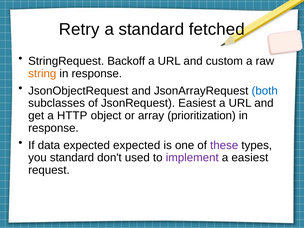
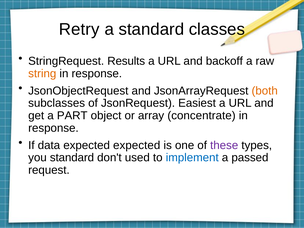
fetched: fetched -> classes
Backoff: Backoff -> Results
custom: custom -> backoff
both colour: blue -> orange
HTTP: HTTP -> PART
prioritization: prioritization -> concentrate
implement colour: purple -> blue
a easiest: easiest -> passed
